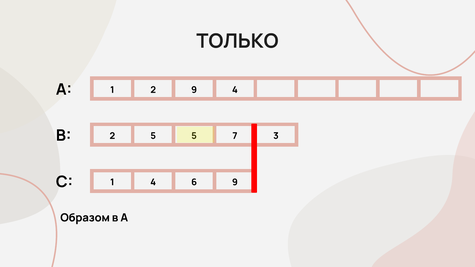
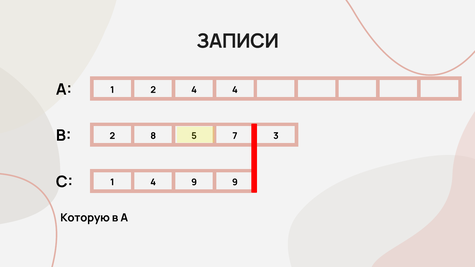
ТОЛЬКО: ТОЛЬКО -> ЗАПИСИ
2 9: 9 -> 4
2 5: 5 -> 8
4 6: 6 -> 9
Образом: Образом -> Которую
